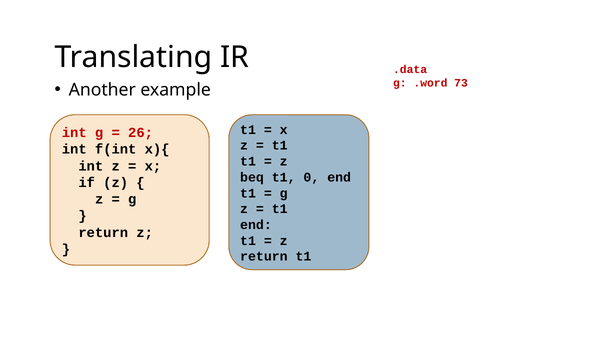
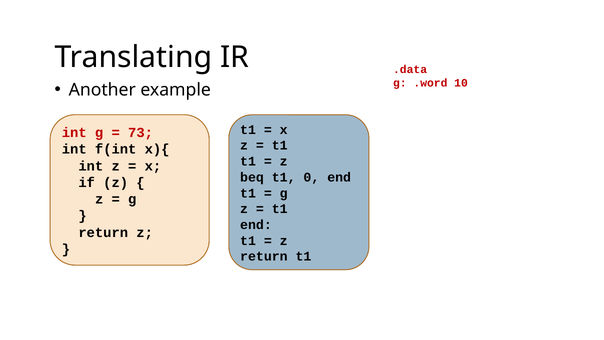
73: 73 -> 10
26: 26 -> 73
